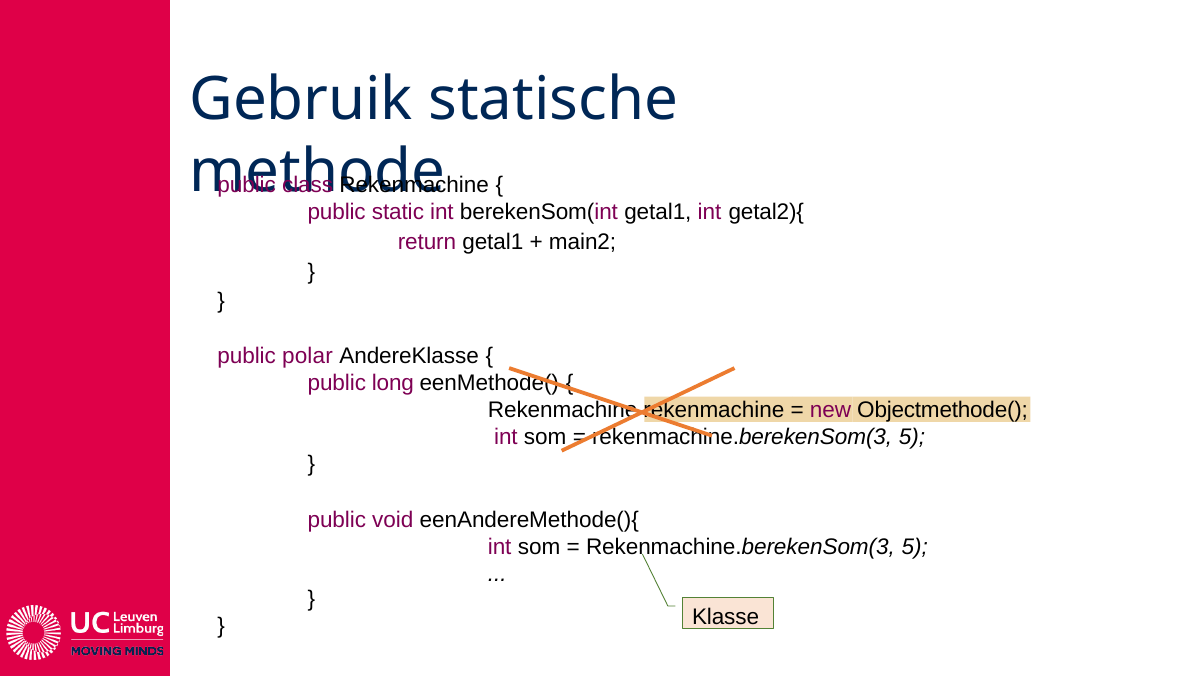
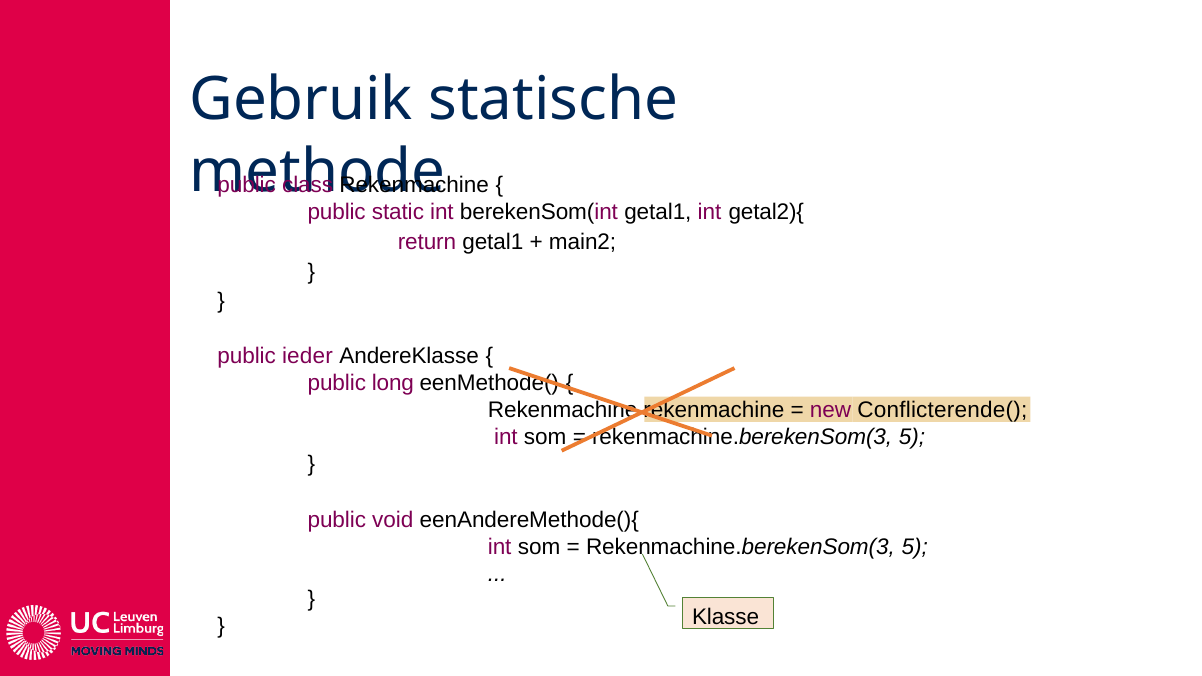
polar: polar -> ieder
Objectmethode(: Objectmethode( -> Conflicterende(
